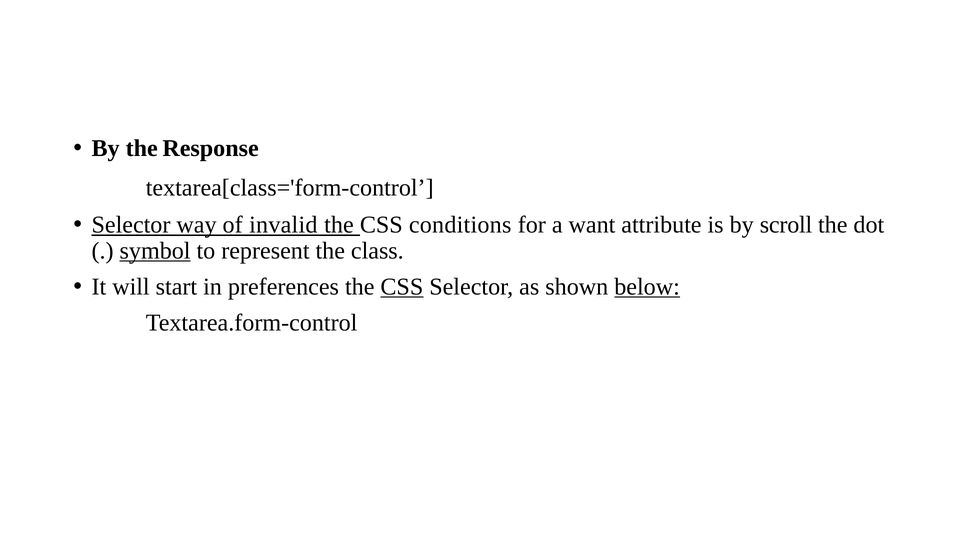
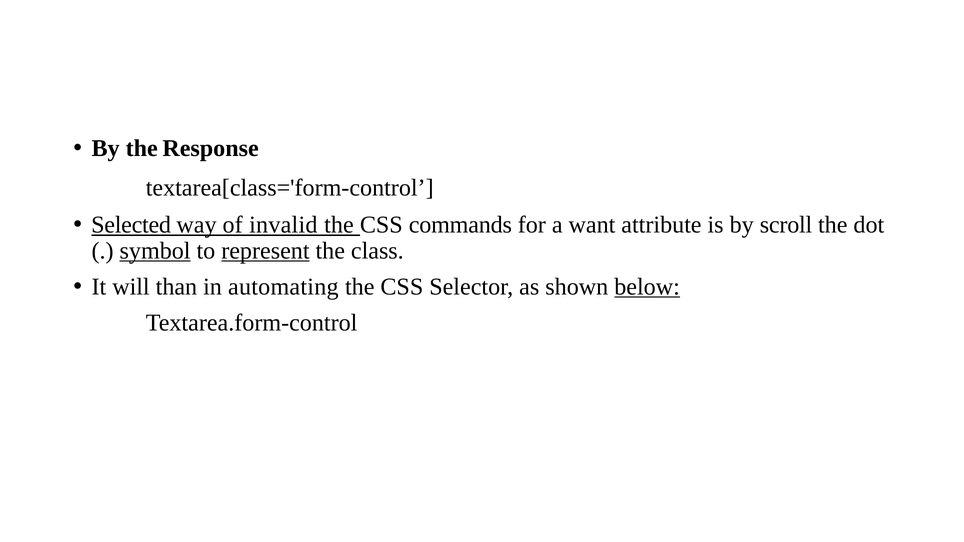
Selector at (131, 225): Selector -> Selected
conditions: conditions -> commands
represent underline: none -> present
start: start -> than
preferences: preferences -> automating
CSS at (402, 287) underline: present -> none
